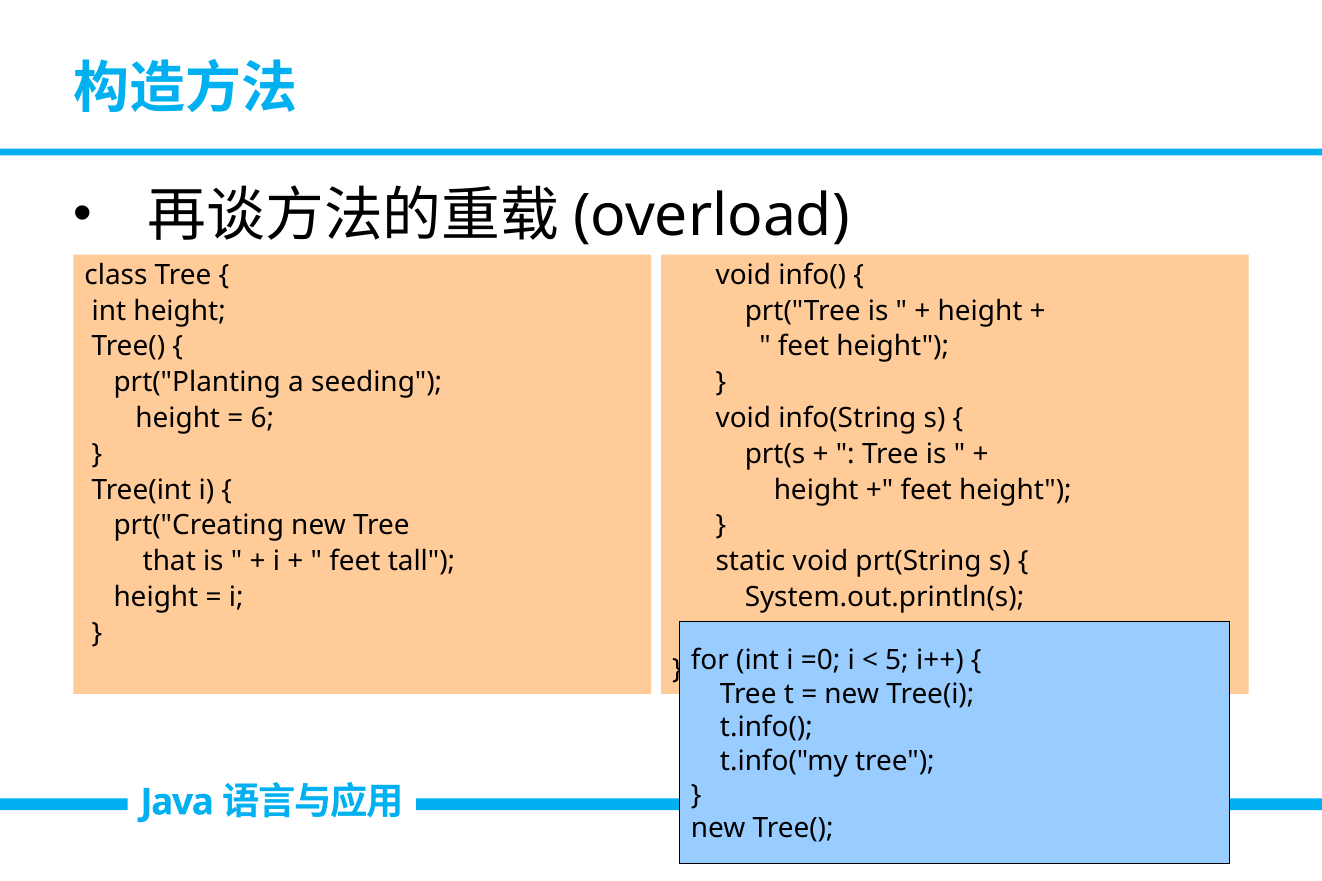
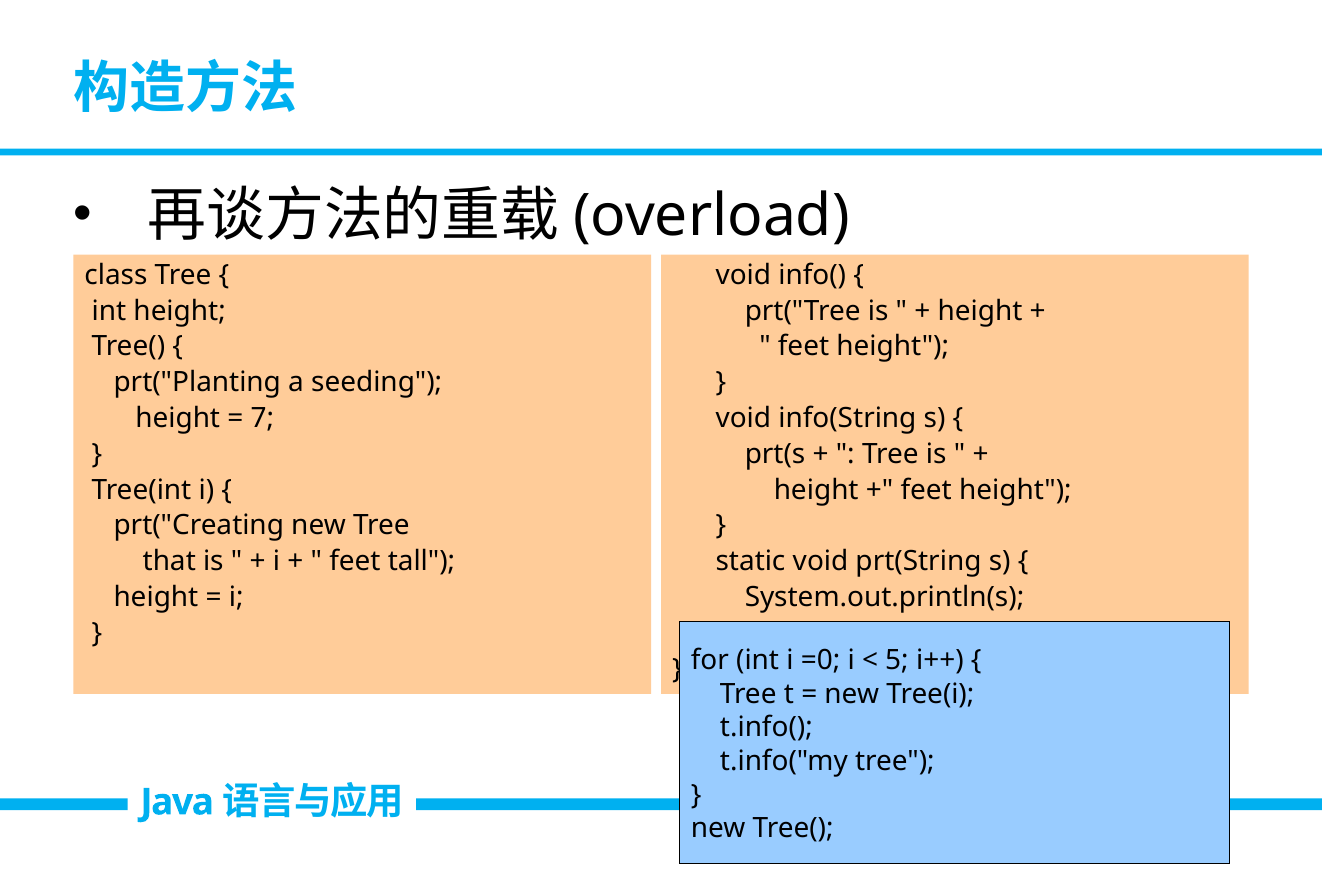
6: 6 -> 7
